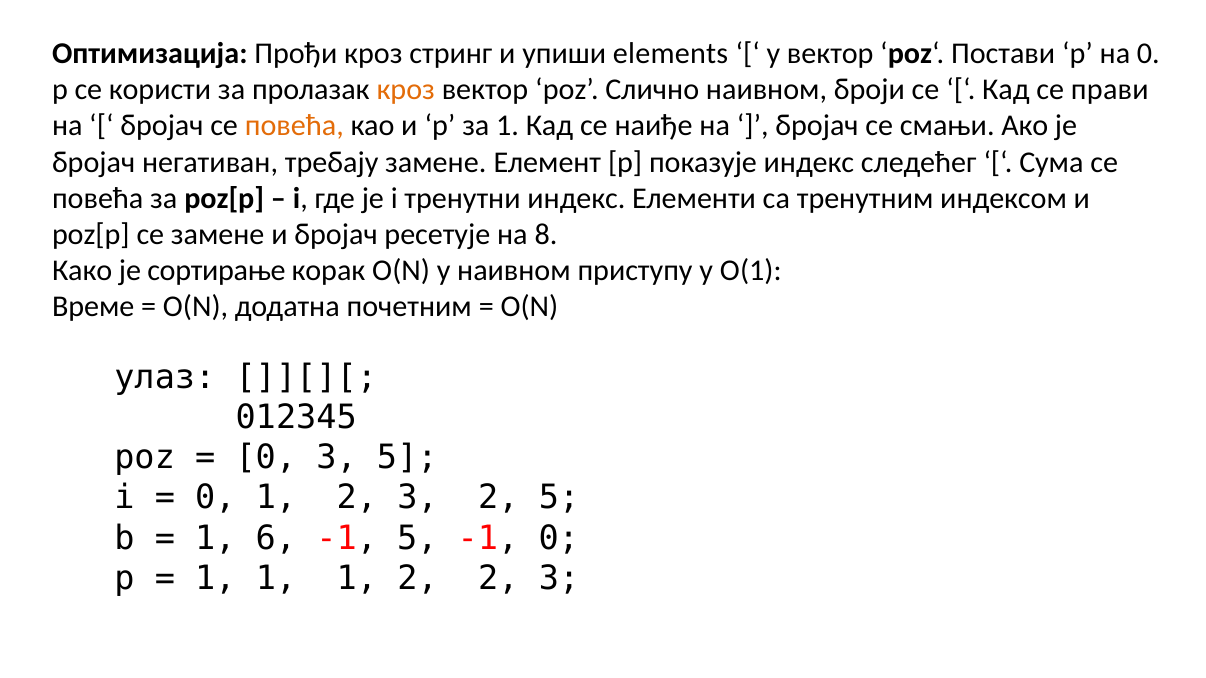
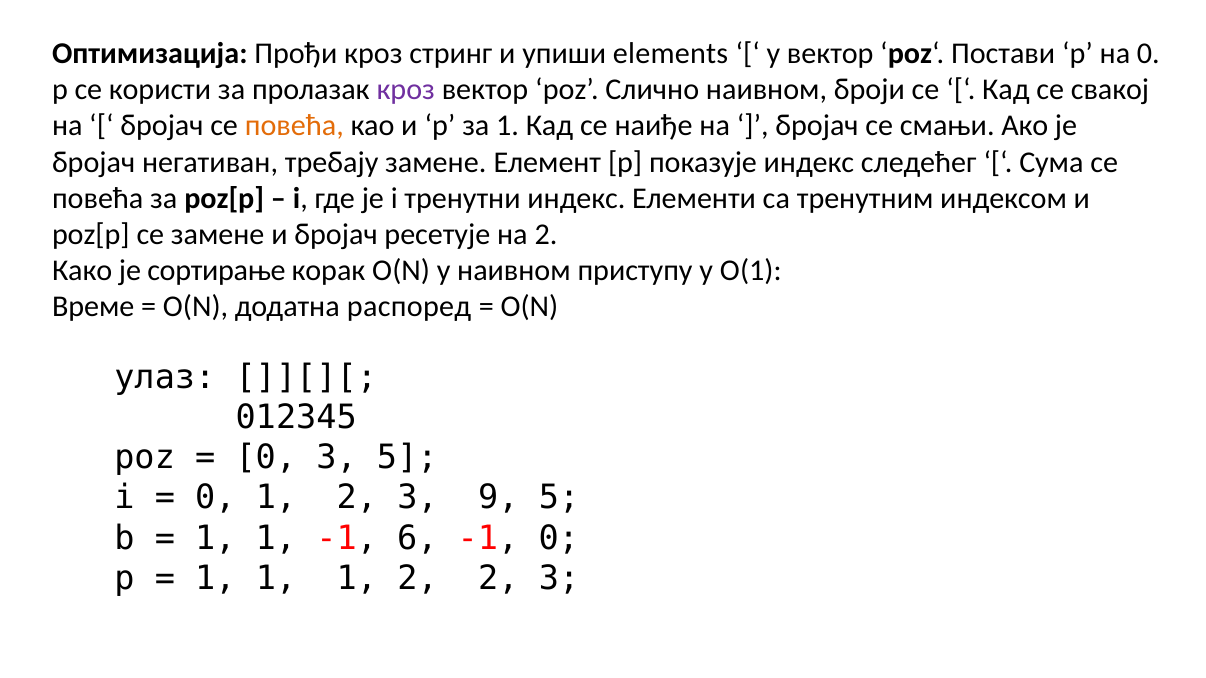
кроз at (406, 90) colour: orange -> purple
прави: прави -> свакој
на 8: 8 -> 2
почетним: почетним -> распоред
3 2: 2 -> 9
6 at (276, 538): 6 -> 1
-1 5: 5 -> 6
